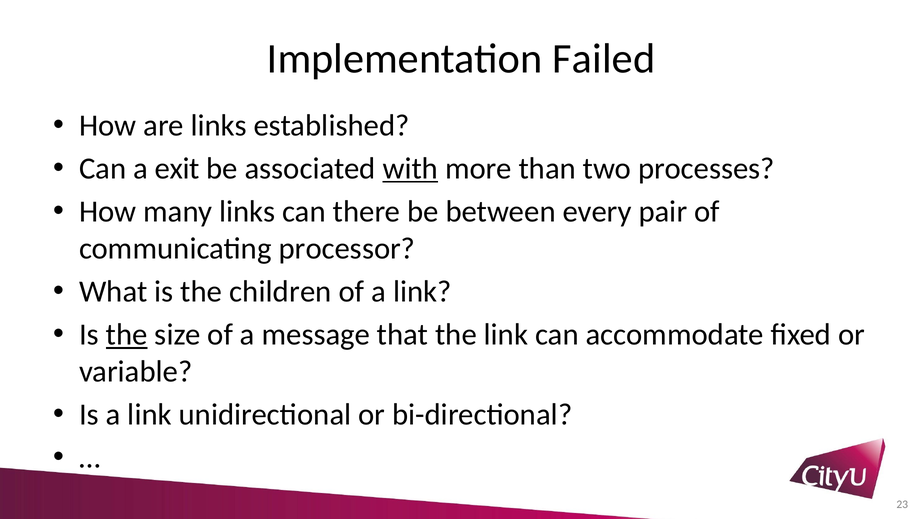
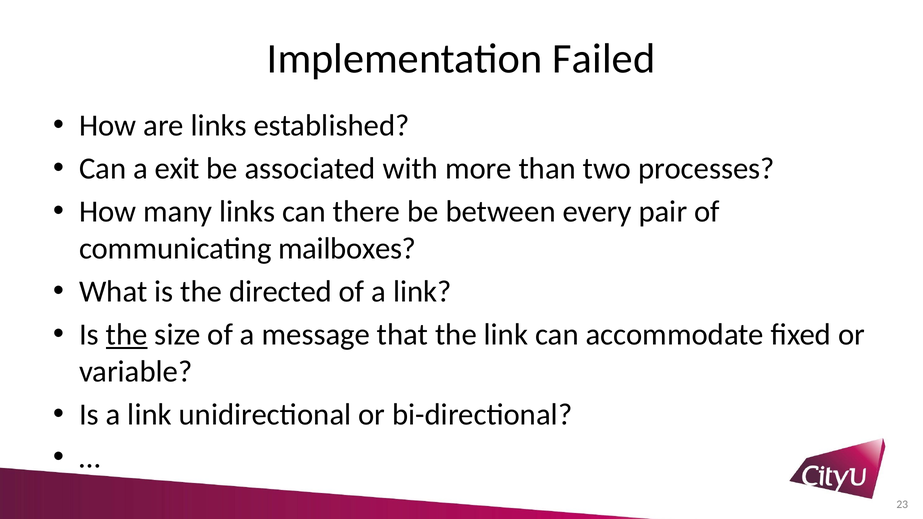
with underline: present -> none
processor: processor -> mailboxes
children: children -> directed
